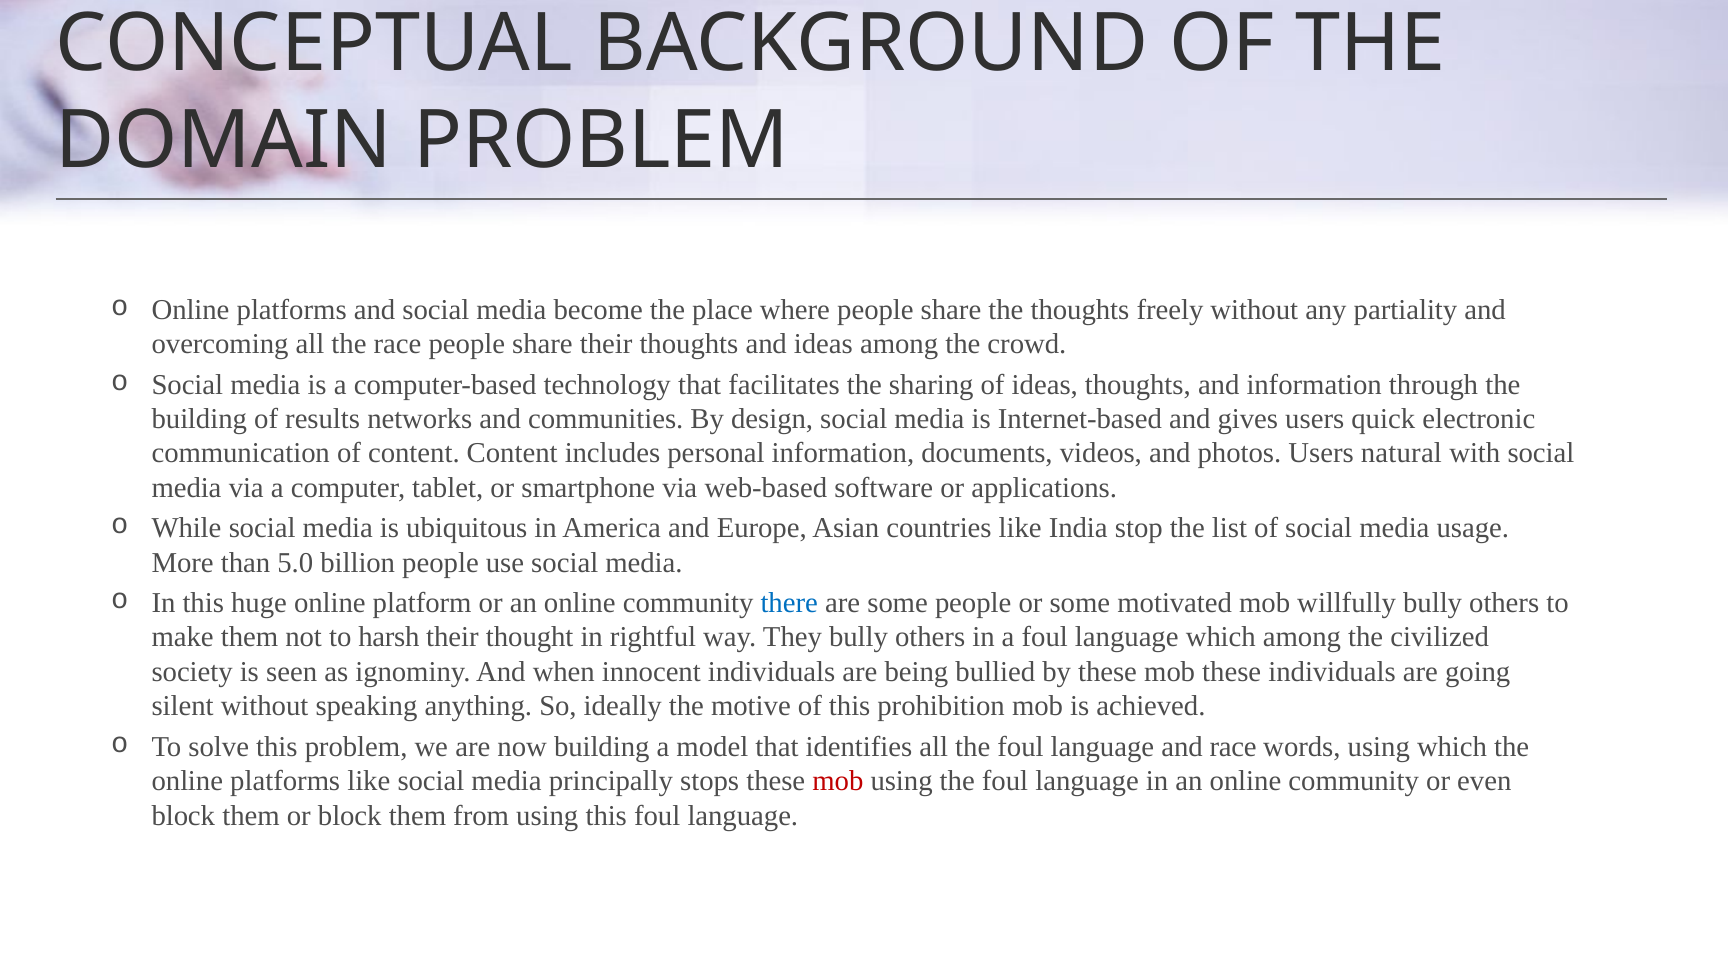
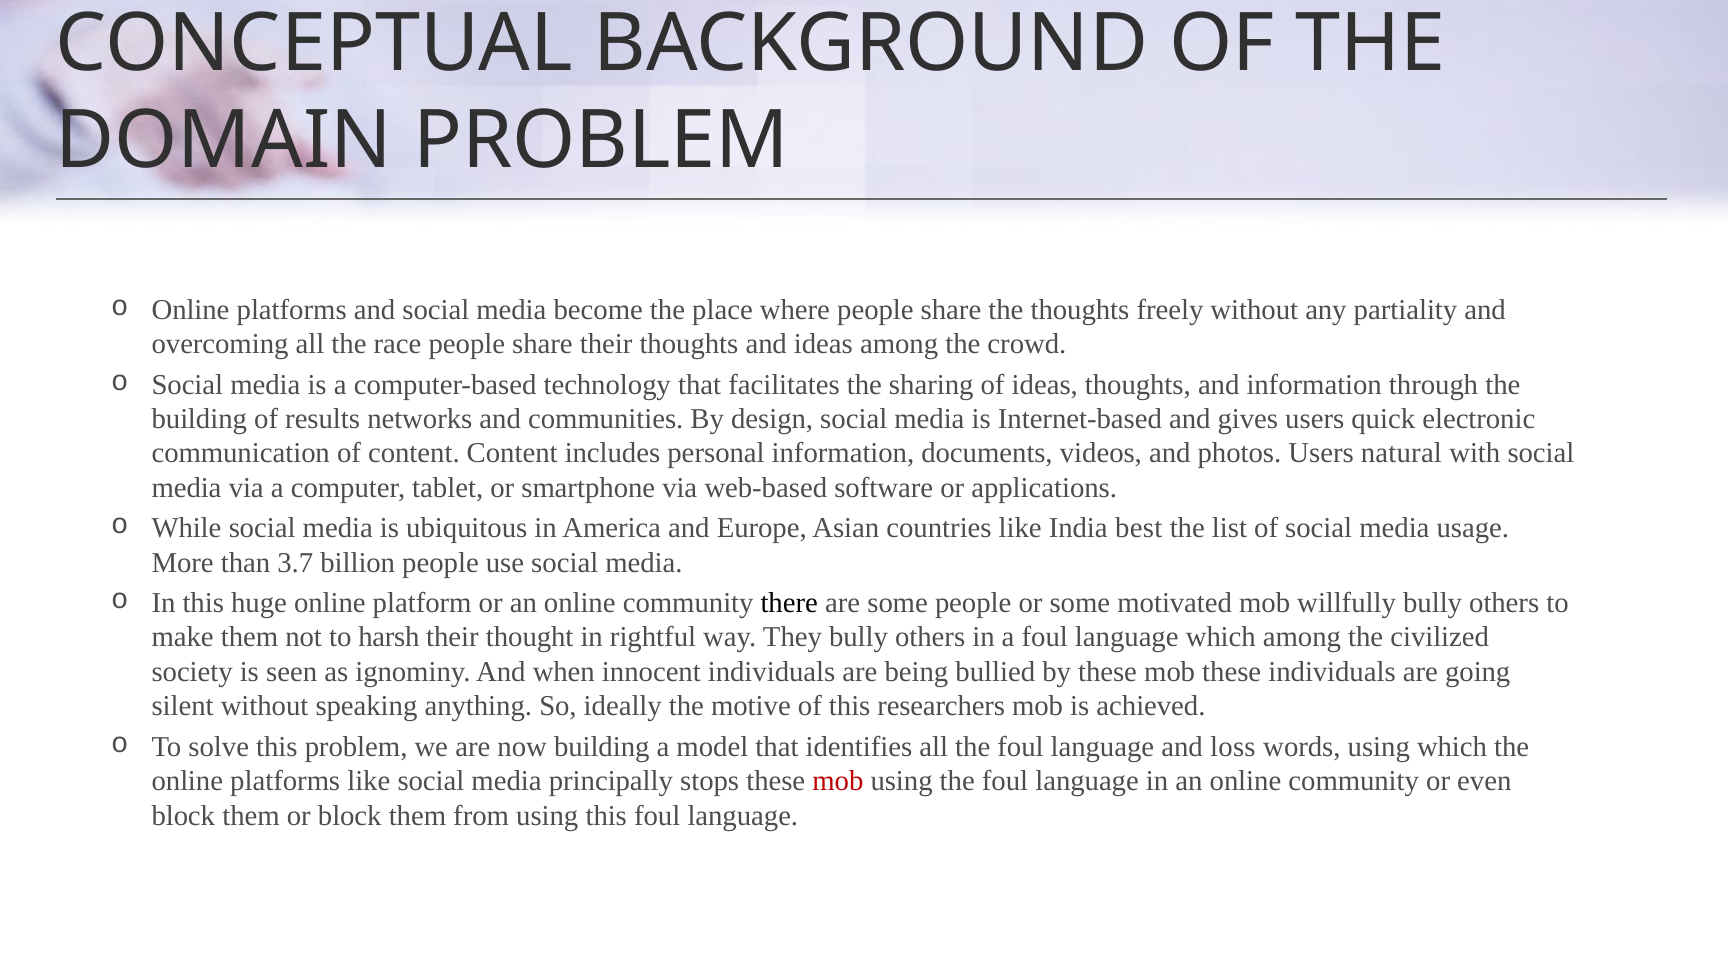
stop: stop -> best
5.0: 5.0 -> 3.7
there colour: blue -> black
prohibition: prohibition -> researchers
and race: race -> loss
